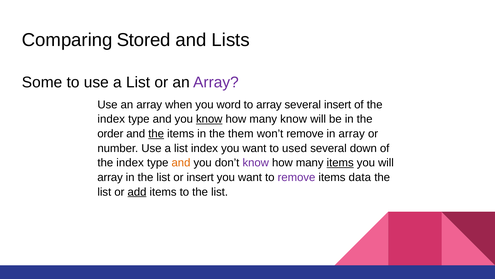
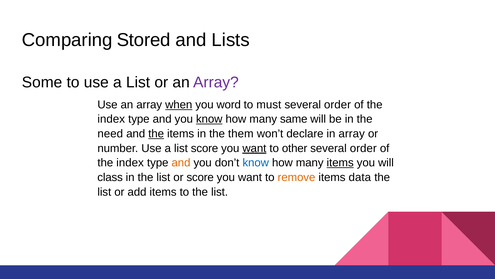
when underline: none -> present
to array: array -> must
insert at (338, 104): insert -> order
many know: know -> same
order: order -> need
won’t remove: remove -> declare
list index: index -> score
want at (254, 148) underline: none -> present
used: used -> other
down at (363, 148): down -> order
know at (256, 163) colour: purple -> blue
array at (110, 177): array -> class
or insert: insert -> score
remove at (297, 177) colour: purple -> orange
add underline: present -> none
